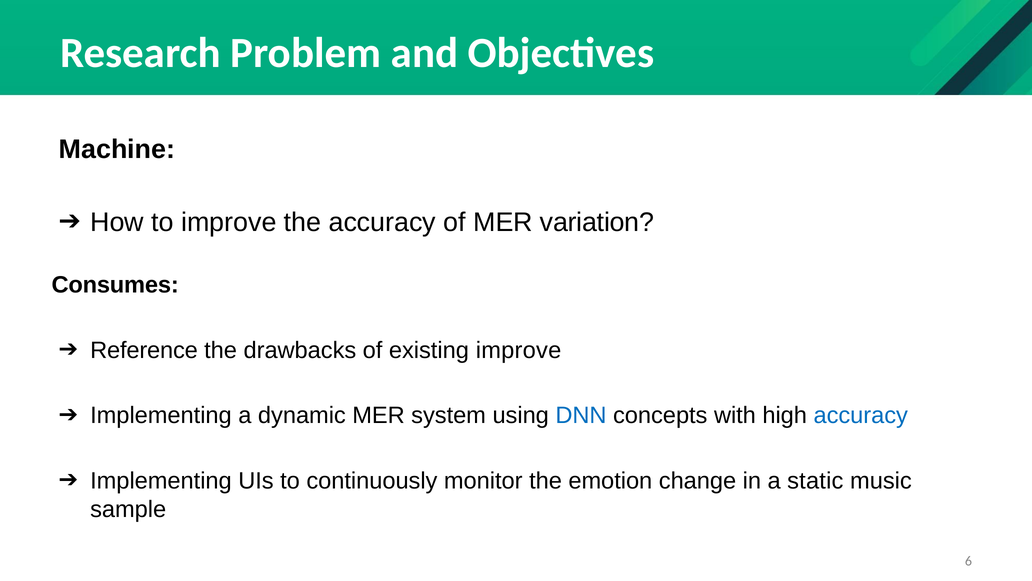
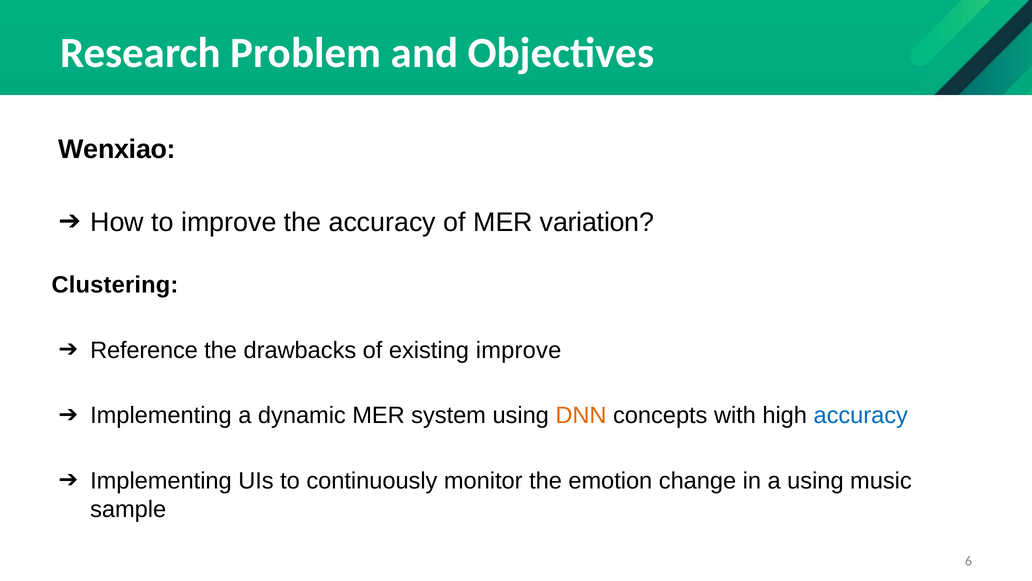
Machine: Machine -> Wenxiao
Consumes: Consumes -> Clustering
DNN colour: blue -> orange
a static: static -> using
